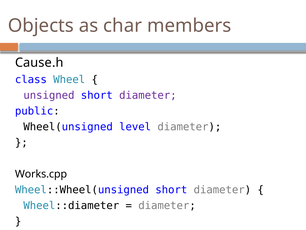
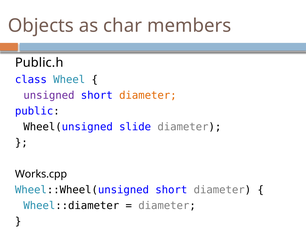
Cause.h: Cause.h -> Public.h
diameter at (148, 95) colour: purple -> orange
level: level -> slide
